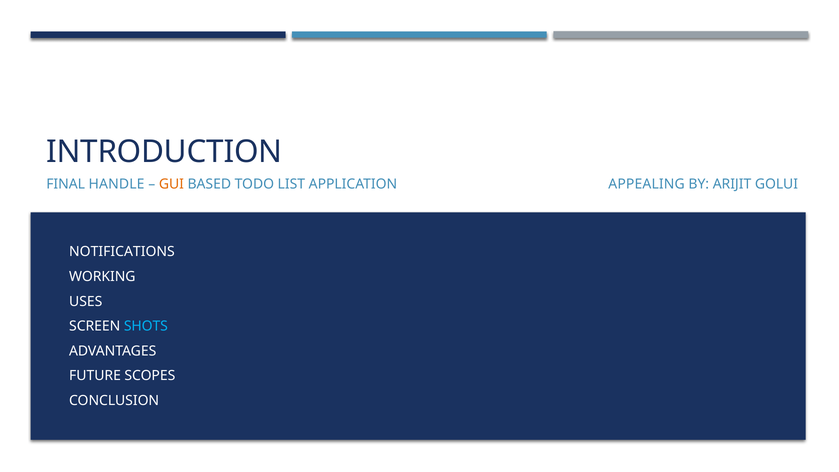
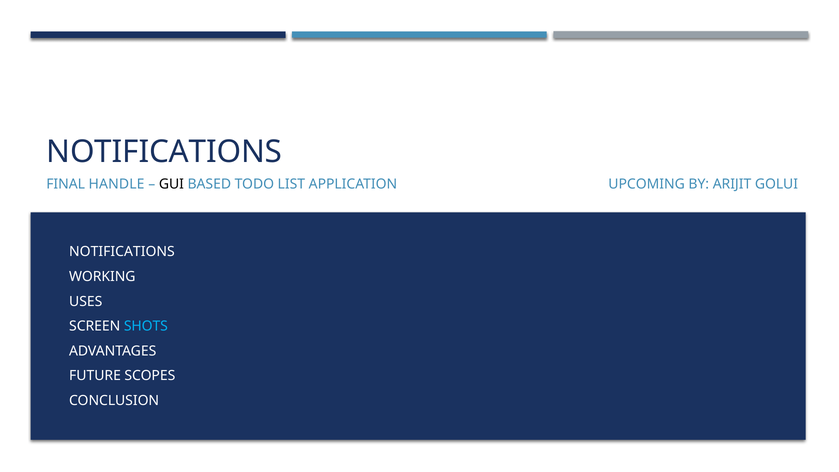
INTRODUCTION at (164, 152): INTRODUCTION -> NOTIFICATIONS
GUI colour: orange -> black
APPEALING: APPEALING -> UPCOMING
